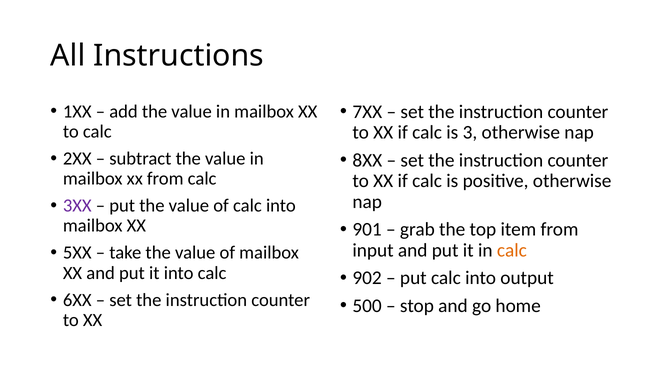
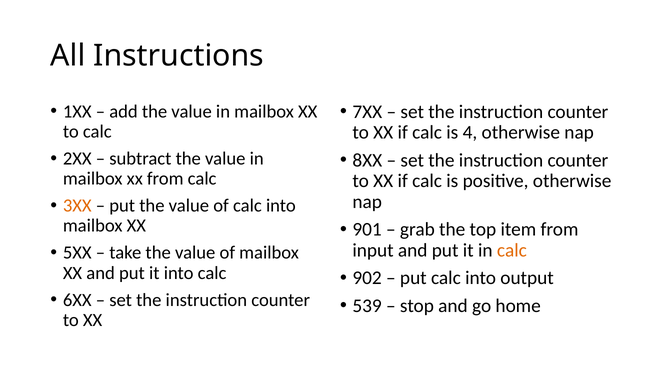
3: 3 -> 4
3XX colour: purple -> orange
500: 500 -> 539
